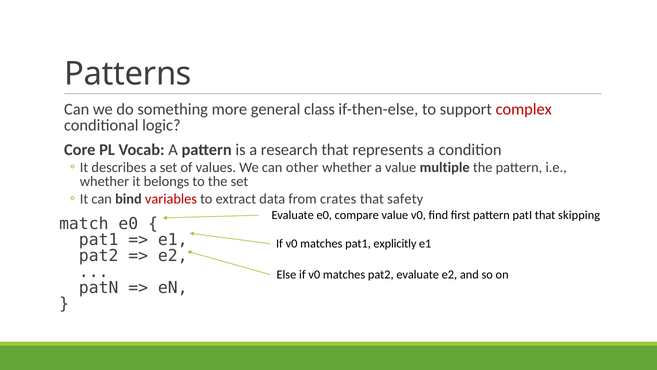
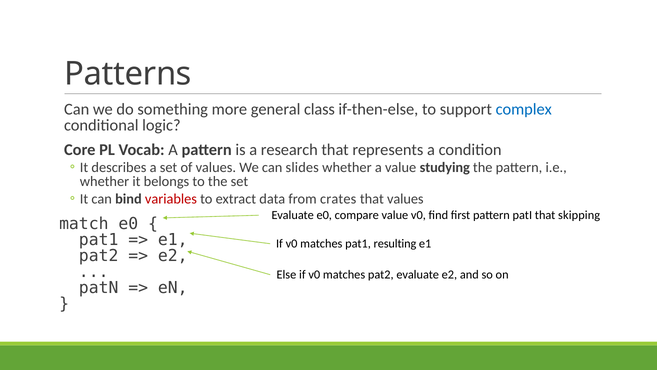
complex colour: red -> blue
other: other -> slides
multiple: multiple -> studying
that safety: safety -> values
explicitly: explicitly -> resulting
